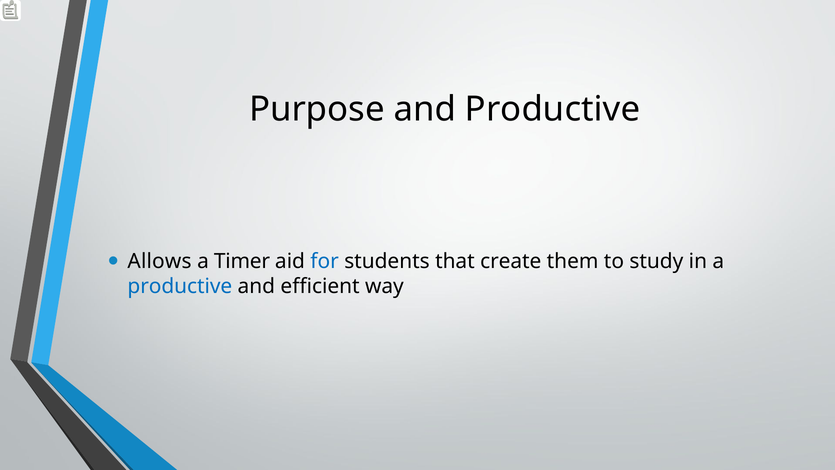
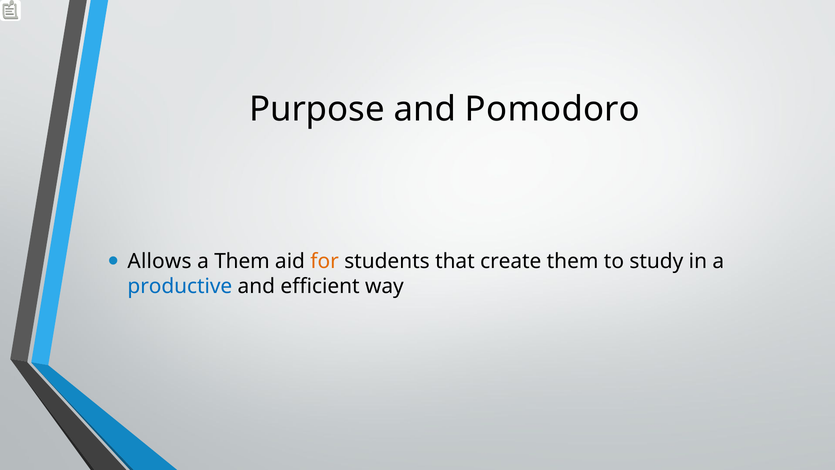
and Productive: Productive -> Pomodoro
a Timer: Timer -> Them
for colour: blue -> orange
